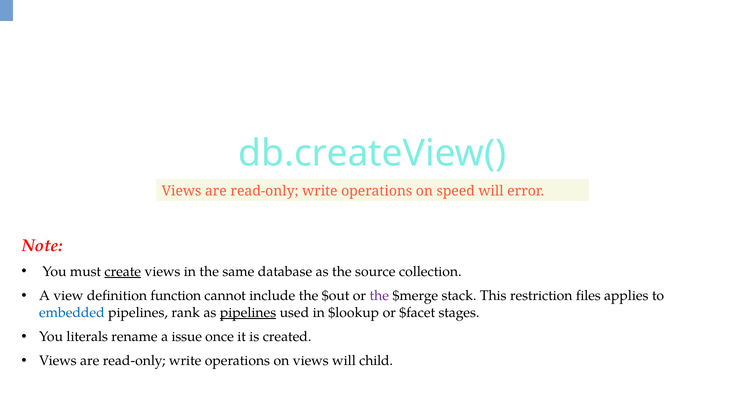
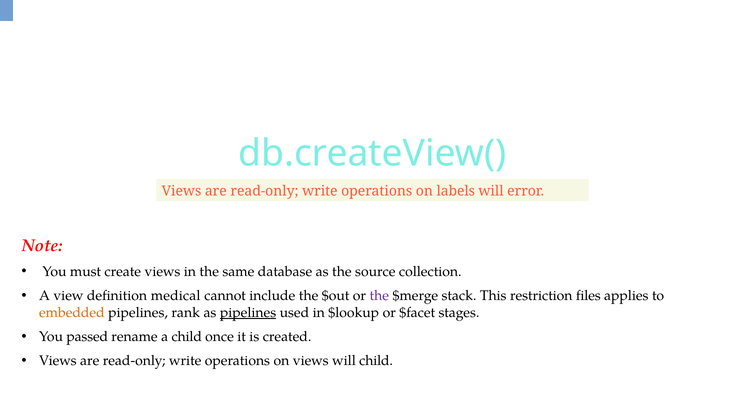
speed: speed -> labels
create underline: present -> none
function: function -> medical
embedded colour: blue -> orange
literals: literals -> passed
a issue: issue -> child
